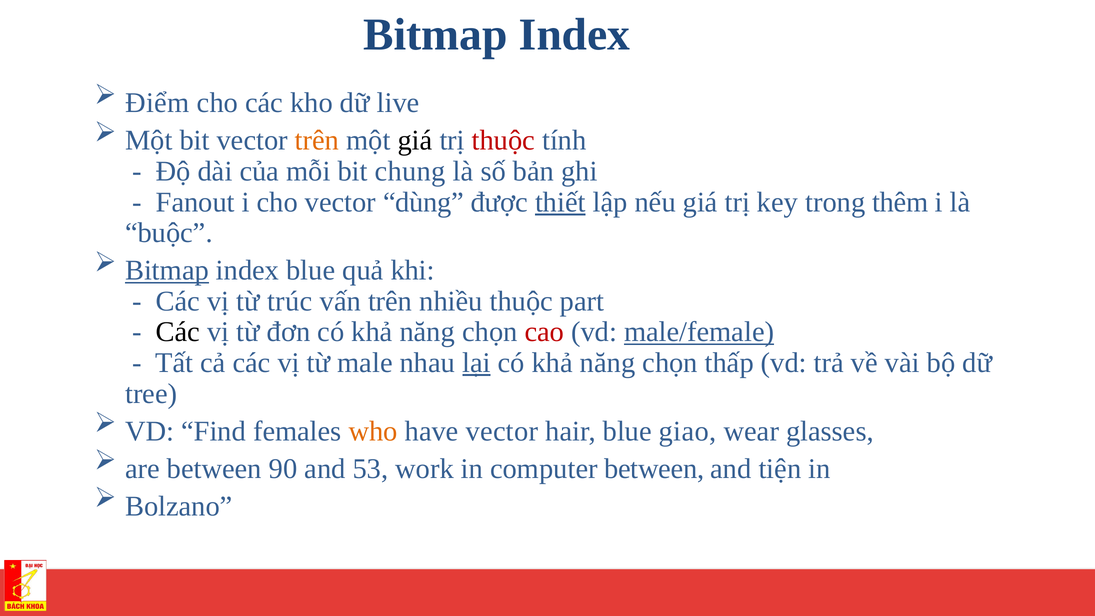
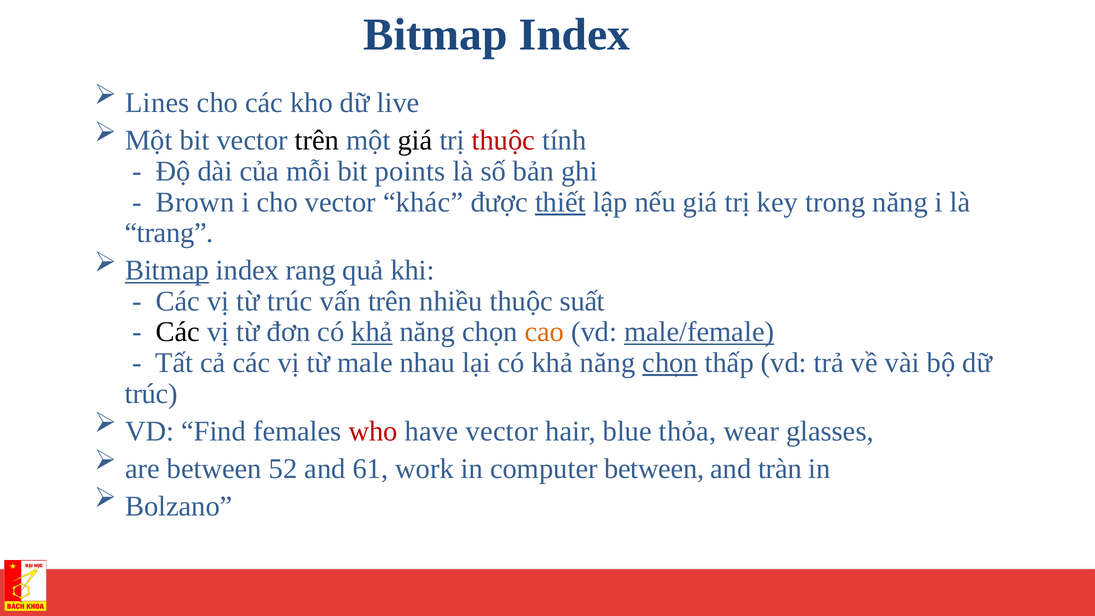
Điểm: Điểm -> Lines
trên at (317, 141) colour: orange -> black
chung: chung -> points
Fanout: Fanout -> Brown
dùng: dùng -> khác
trong thêm: thêm -> năng
buộc: buộc -> trang
index blue: blue -> rang
part: part -> suất
khả at (372, 332) underline: none -> present
cao colour: red -> orange
lại underline: present -> none
chọn at (670, 363) underline: none -> present
tree at (151, 394): tree -> trúc
who colour: orange -> red
giao: giao -> thỏa
90: 90 -> 52
53: 53 -> 61
tiện: tiện -> tràn
